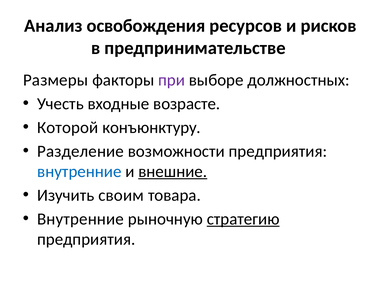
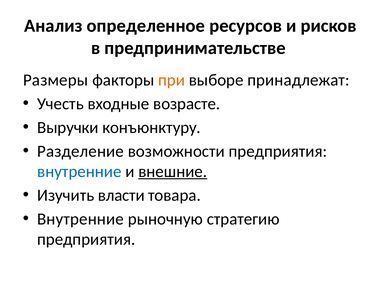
освобождения: освобождения -> определенное
при colour: purple -> orange
должностных: должностных -> принадлежат
Которой: Которой -> Выручки
своим: своим -> власти
стратегию underline: present -> none
